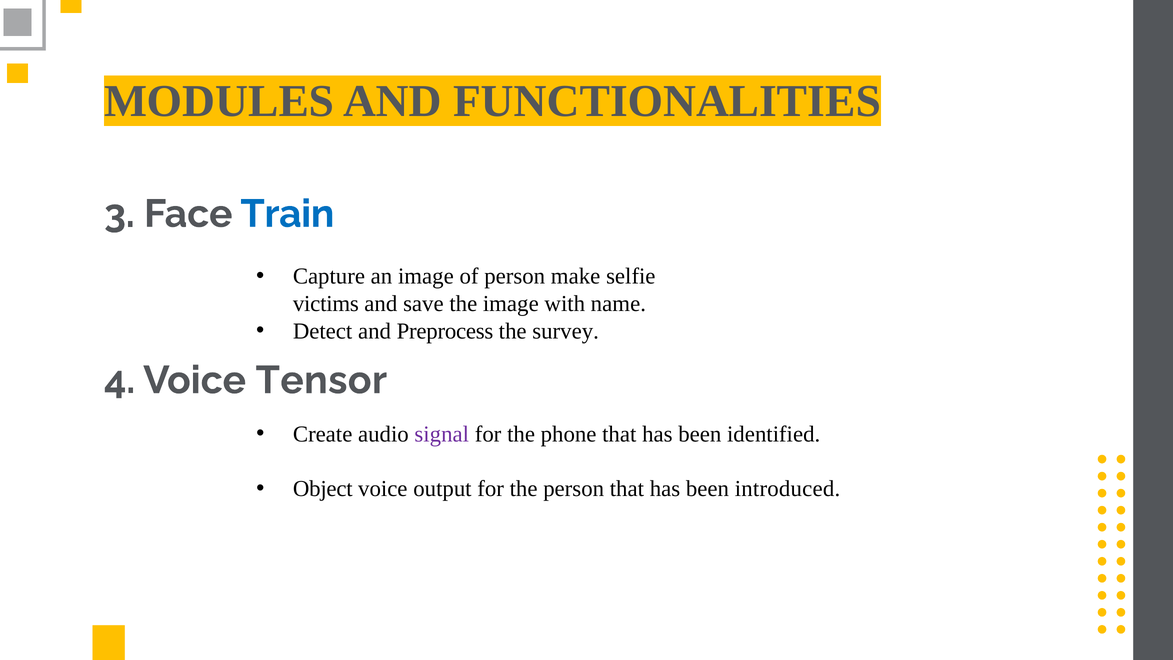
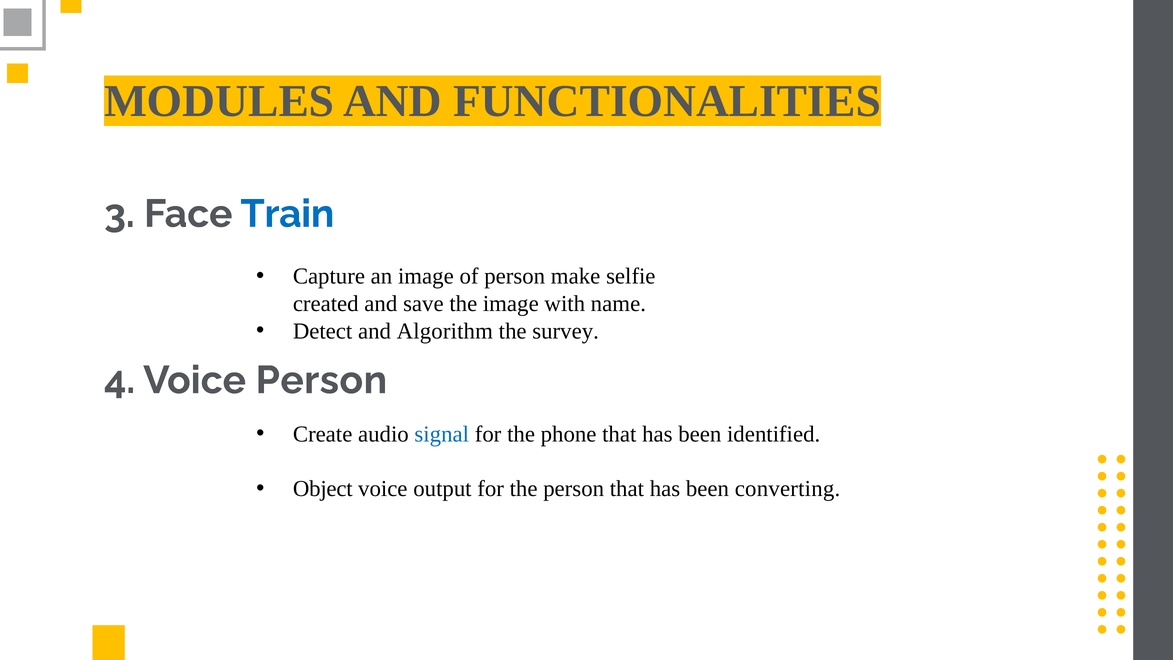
victims: victims -> created
Preprocess: Preprocess -> Algorithm
Voice Tensor: Tensor -> Person
signal colour: purple -> blue
introduced: introduced -> converting
